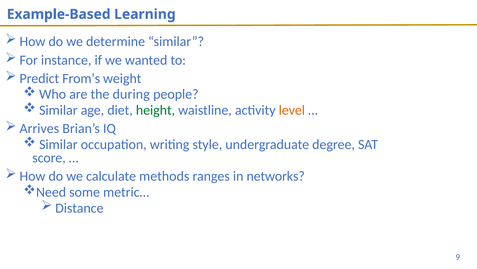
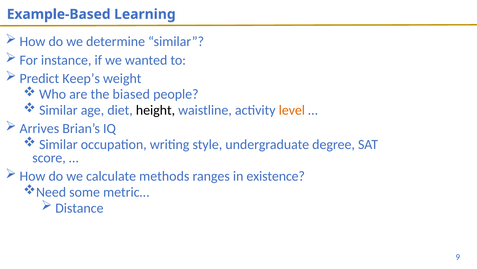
From’s: From’s -> Keep’s
during: during -> biased
height colour: green -> black
networks: networks -> existence
